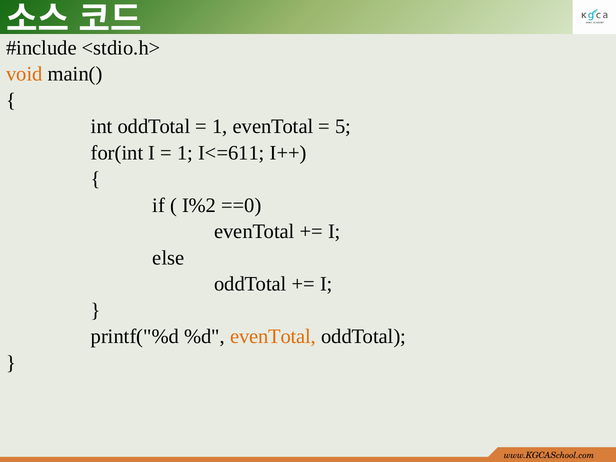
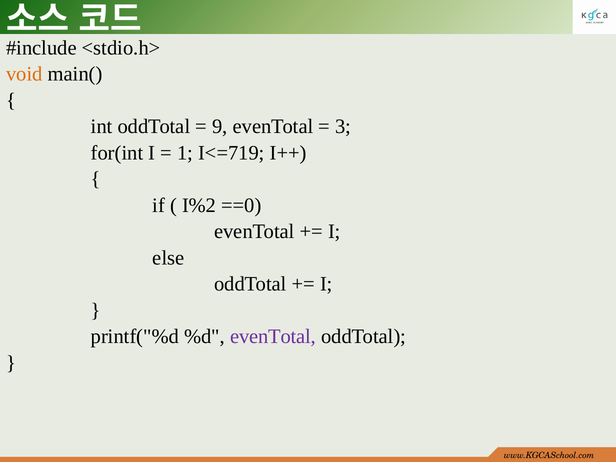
1 at (220, 127): 1 -> 9
5: 5 -> 3
I<=611: I<=611 -> I<=719
evenTotal at (273, 337) colour: orange -> purple
